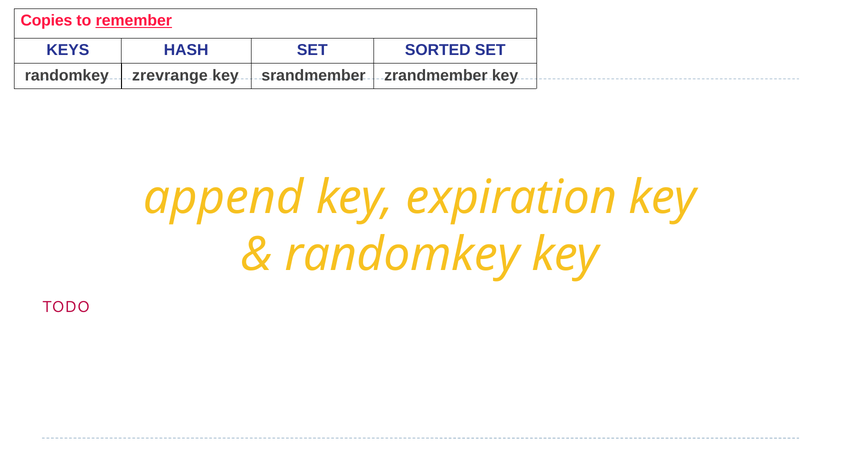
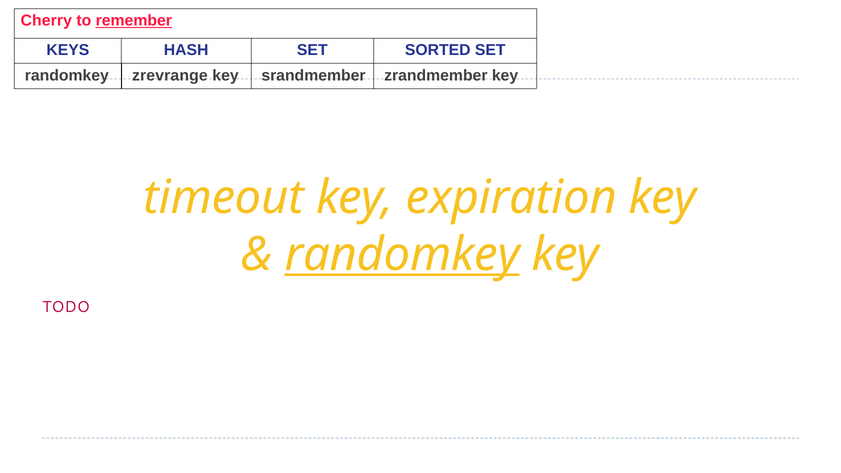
Copies: Copies -> Cherry
append: append -> timeout
randomkey at (402, 254) underline: none -> present
